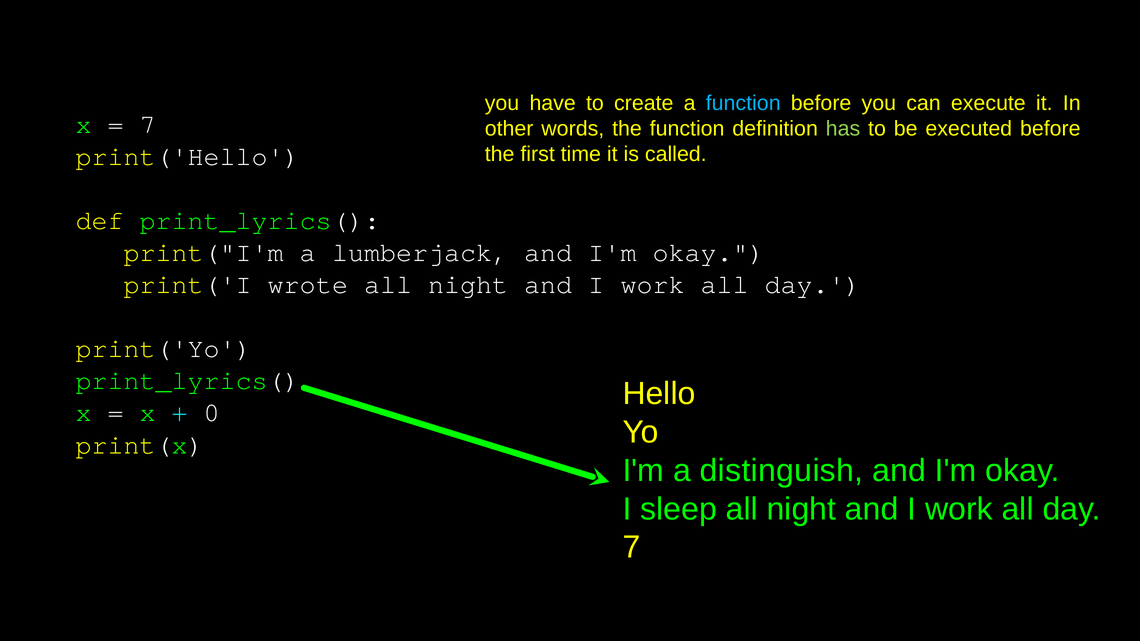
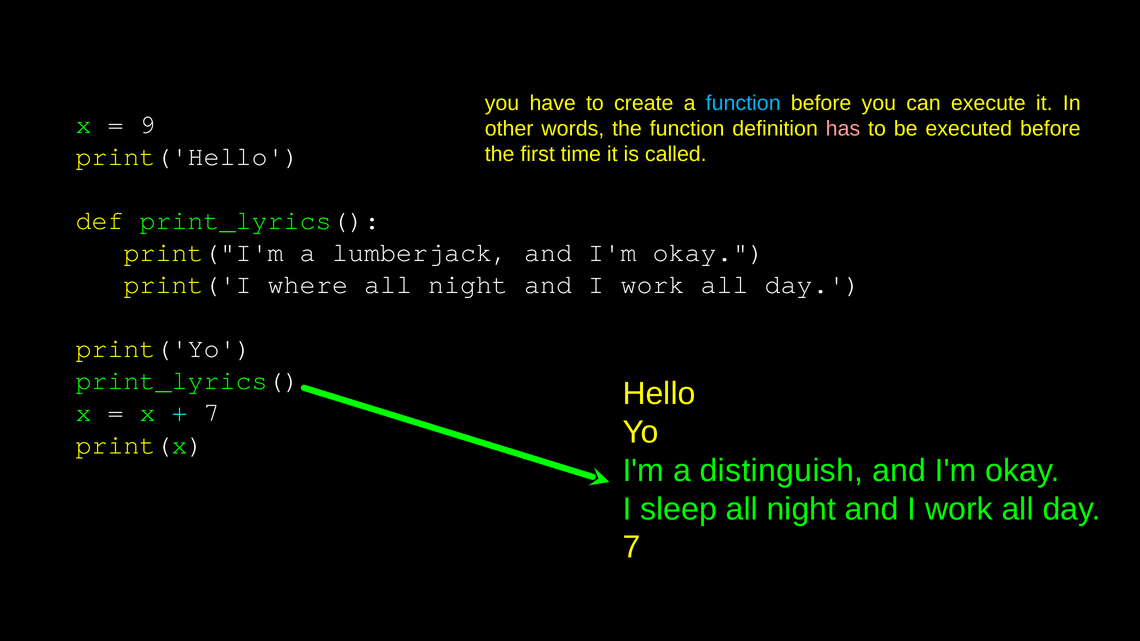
7 at (148, 124): 7 -> 9
has colour: light green -> pink
wrote: wrote -> where
0 at (212, 413): 0 -> 7
